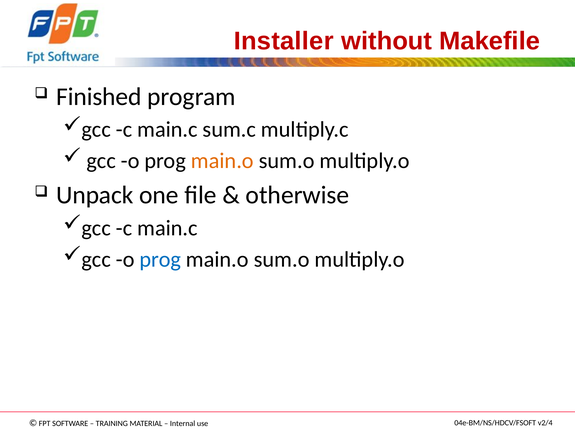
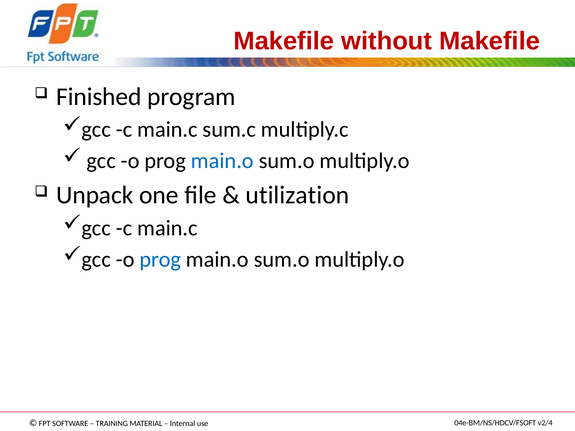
Installer at (284, 41): Installer -> Makefile
main.o at (222, 161) colour: orange -> blue
otherwise: otherwise -> utilization
